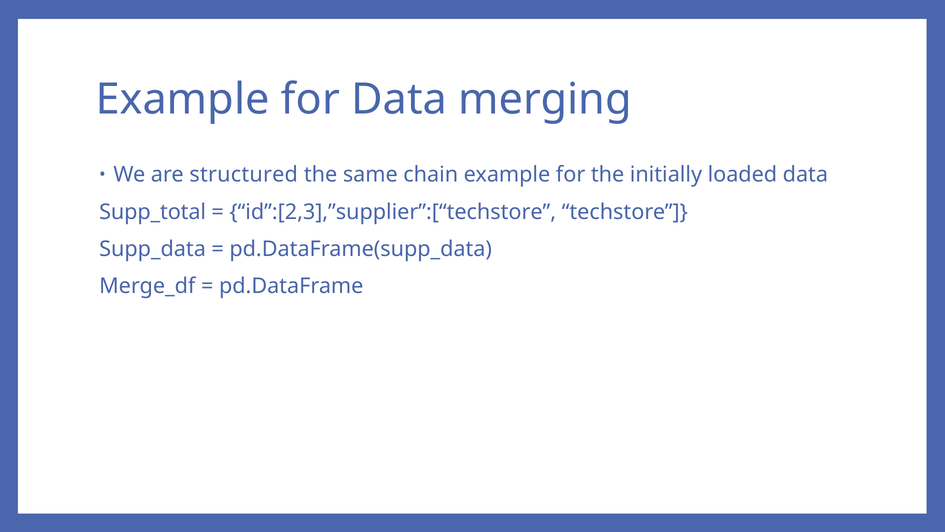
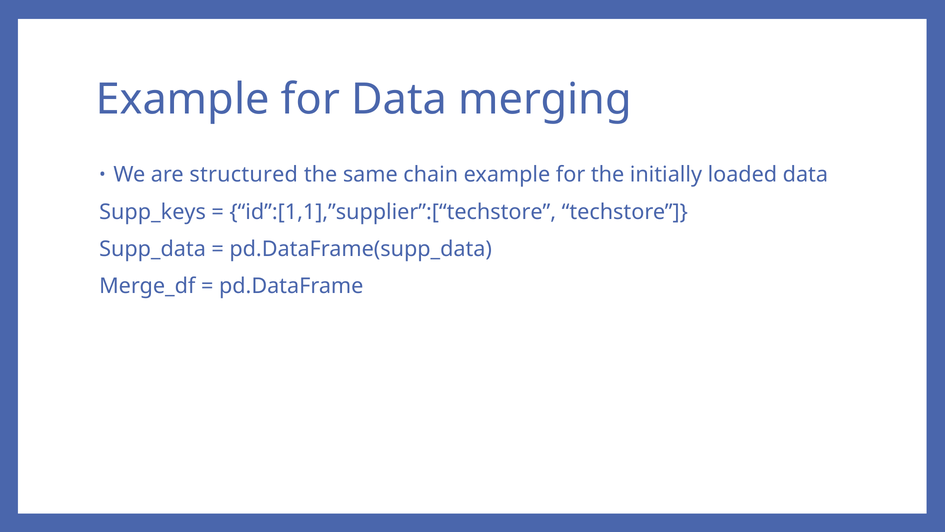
Supp_total: Supp_total -> Supp_keys
id”:[2,3],”supplier”:[“techstore: id”:[2,3],”supplier”:[“techstore -> id”:[1,1],”supplier”:[“techstore
